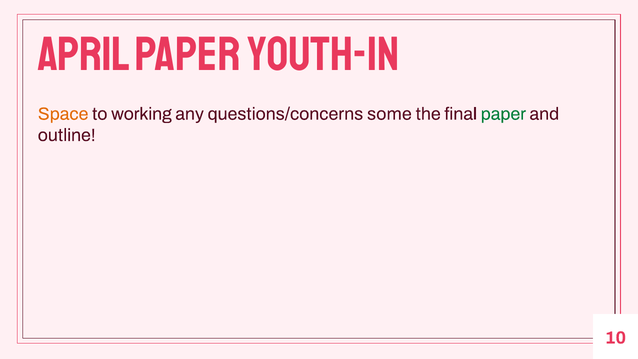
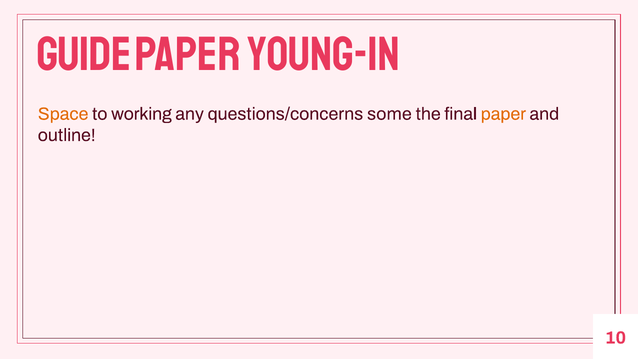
April: April -> Guide
youth-in: youth-in -> young-in
paper at (503, 114) colour: green -> orange
